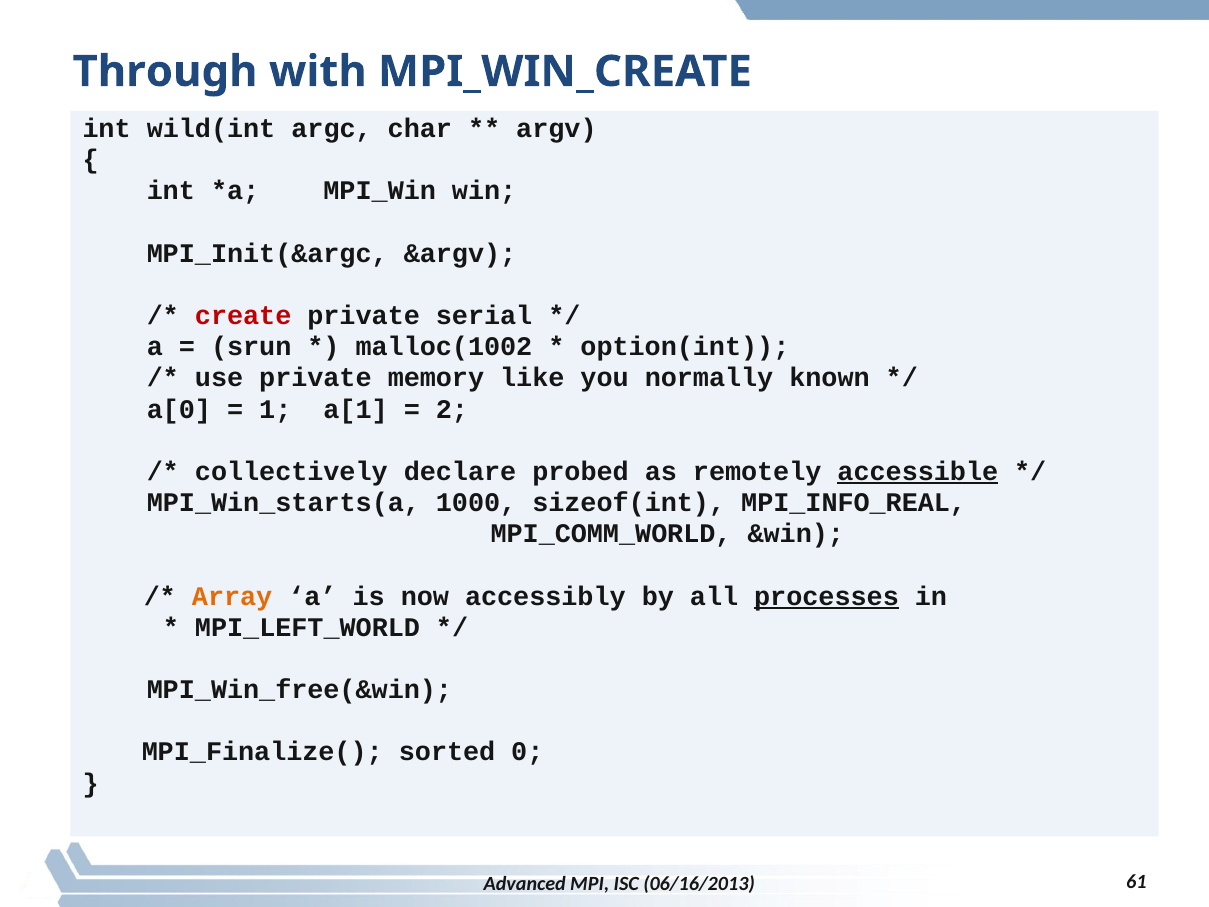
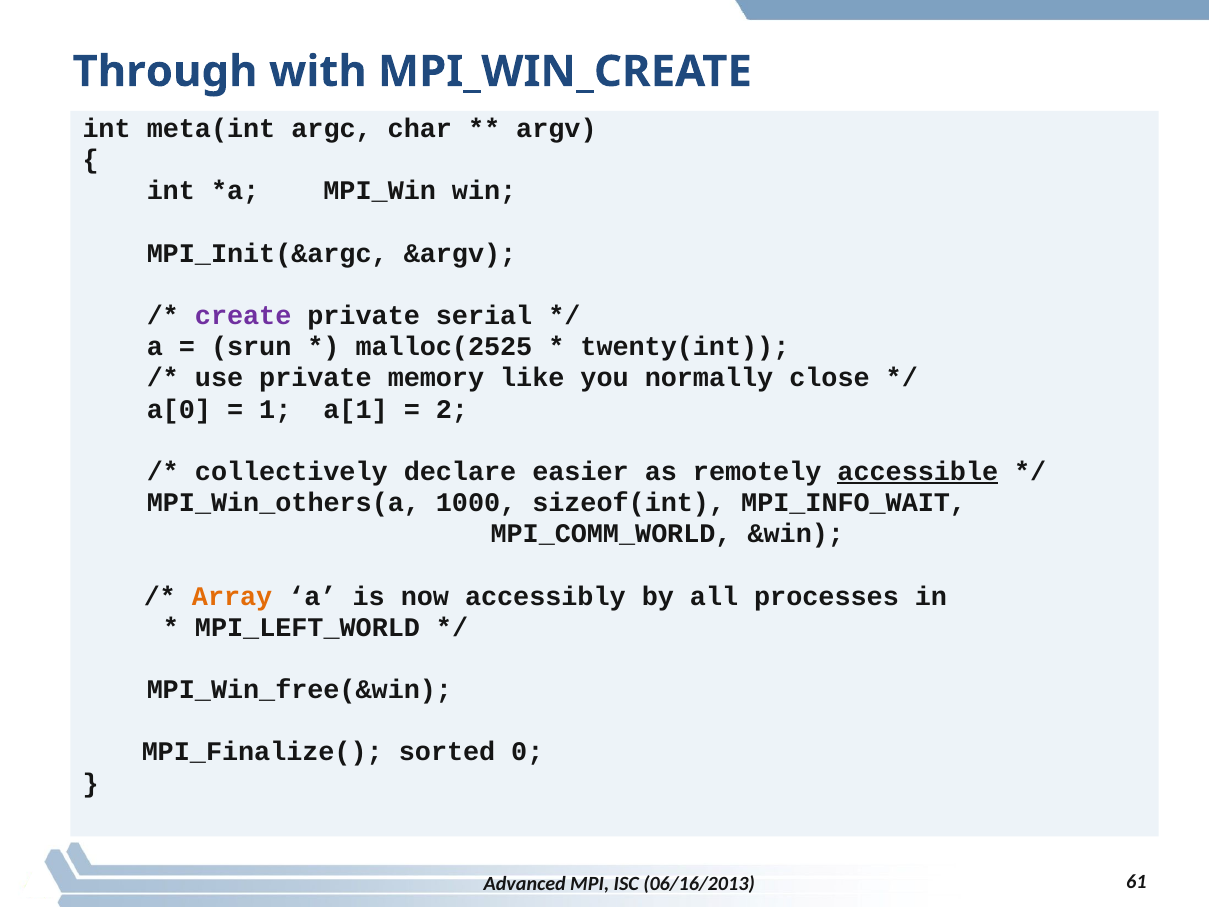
wild(int: wild(int -> meta(int
create colour: red -> purple
malloc(1002: malloc(1002 -> malloc(2525
option(int: option(int -> twenty(int
known: known -> close
probed: probed -> easier
MPI_Win_starts(a: MPI_Win_starts(a -> MPI_Win_others(a
MPI_INFO_REAL: MPI_INFO_REAL -> MPI_INFO_WAIT
processes underline: present -> none
